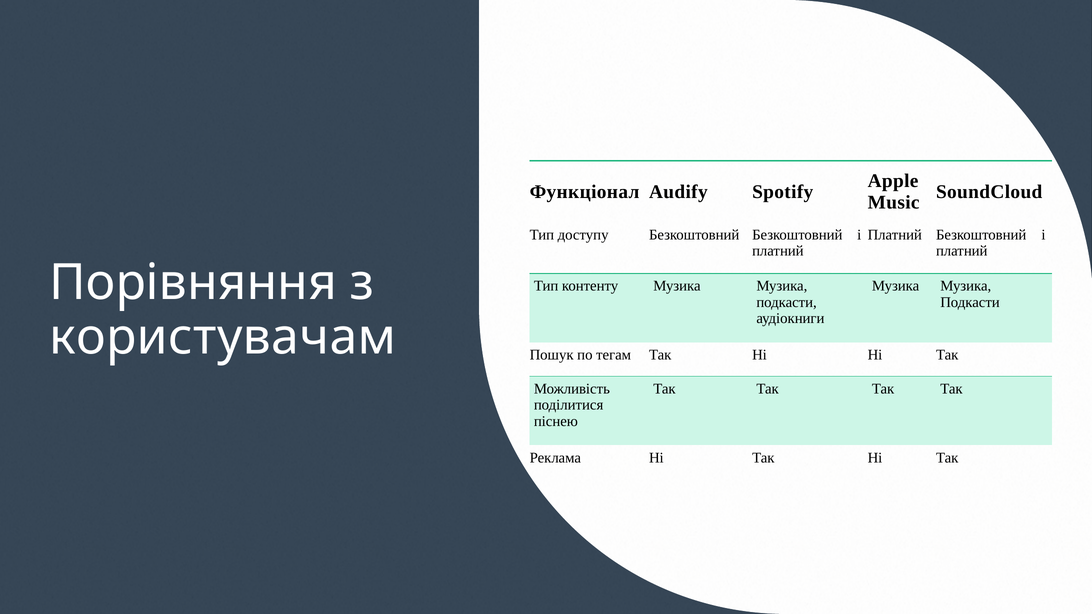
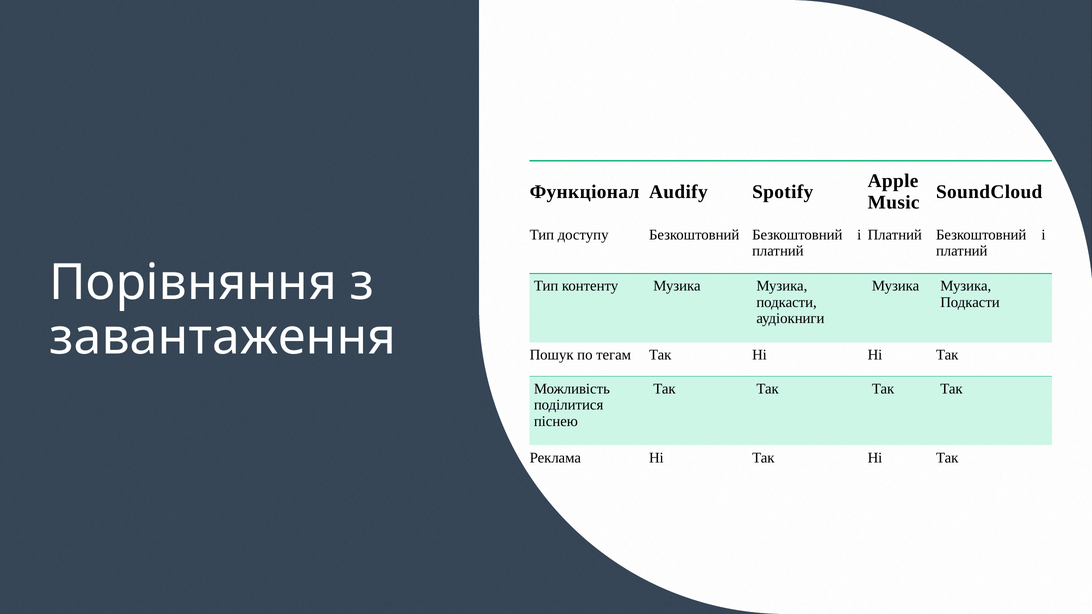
користувачам: користувачам -> завантаження
